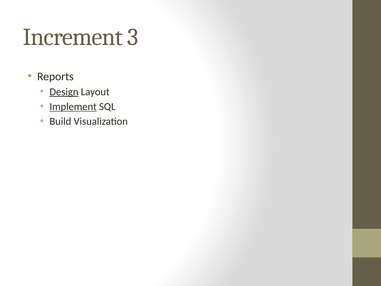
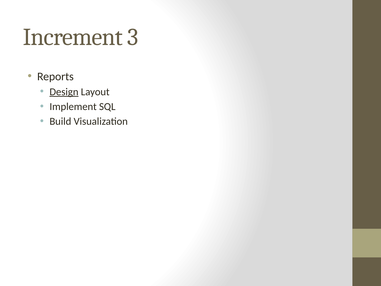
Implement underline: present -> none
